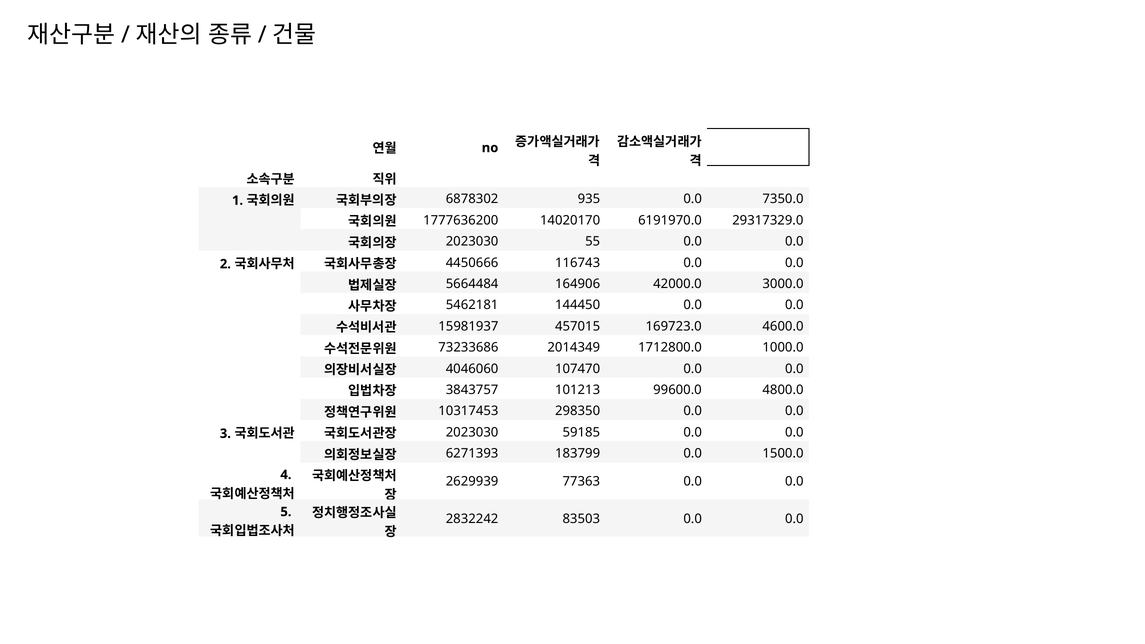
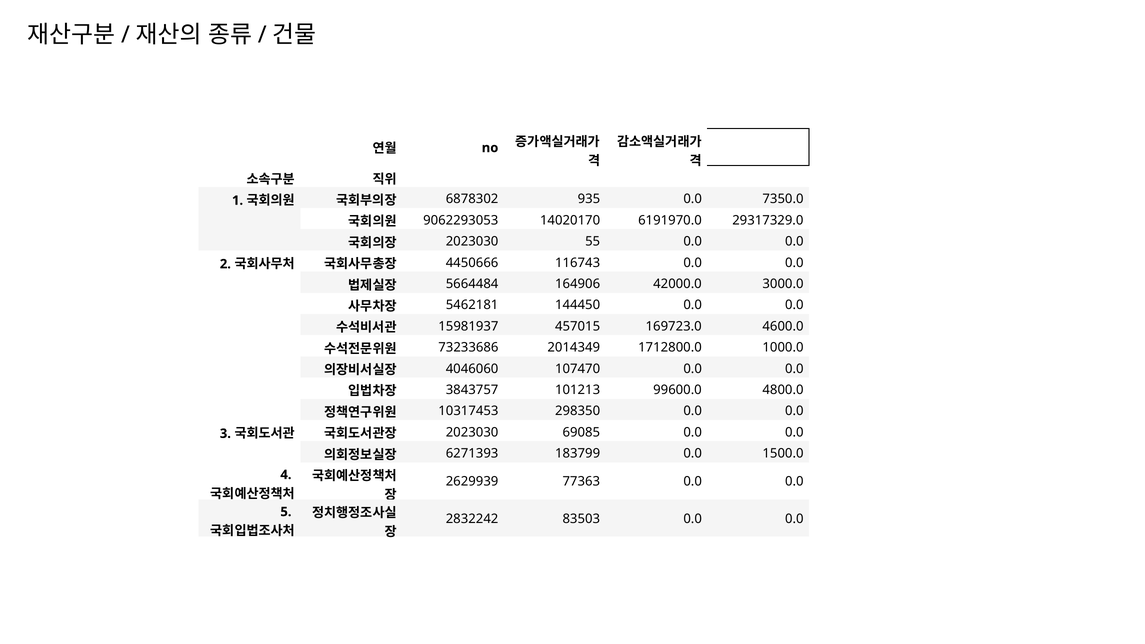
1777636200: 1777636200 -> 9062293053
59185: 59185 -> 69085
